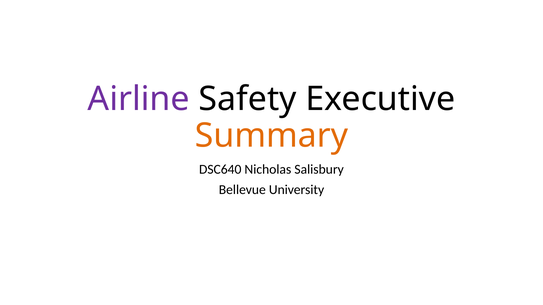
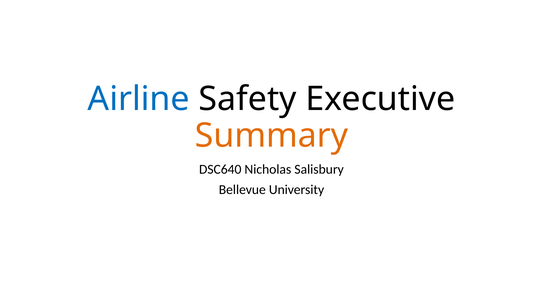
Airline colour: purple -> blue
